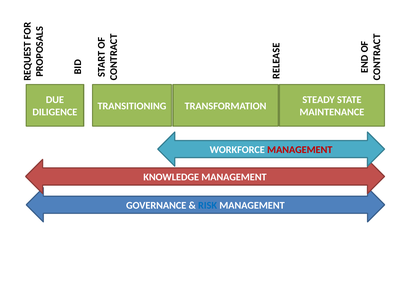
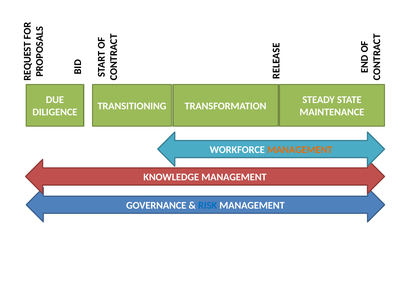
MANAGEMENT at (300, 150) colour: red -> orange
